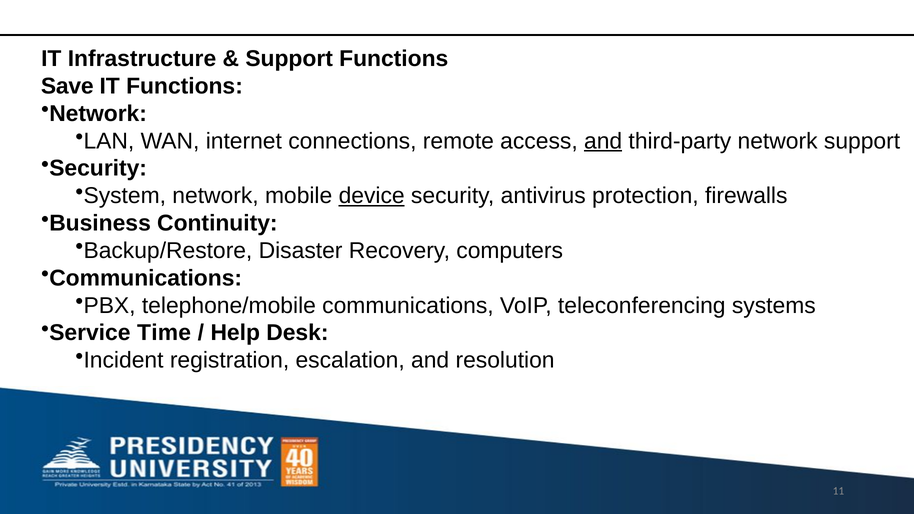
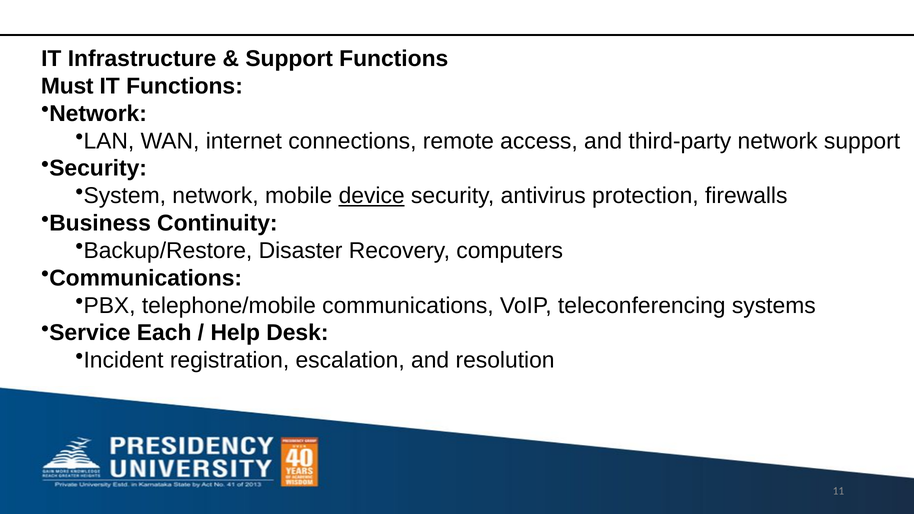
Save: Save -> Must
and at (603, 141) underline: present -> none
Time: Time -> Each
